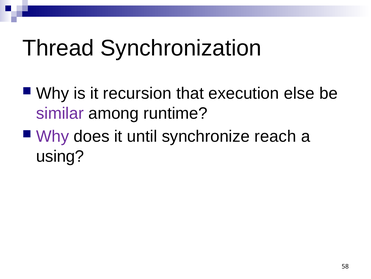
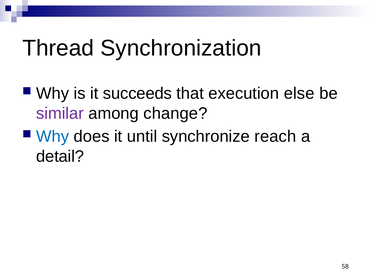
recursion: recursion -> succeeds
runtime: runtime -> change
Why at (53, 136) colour: purple -> blue
using: using -> detail
